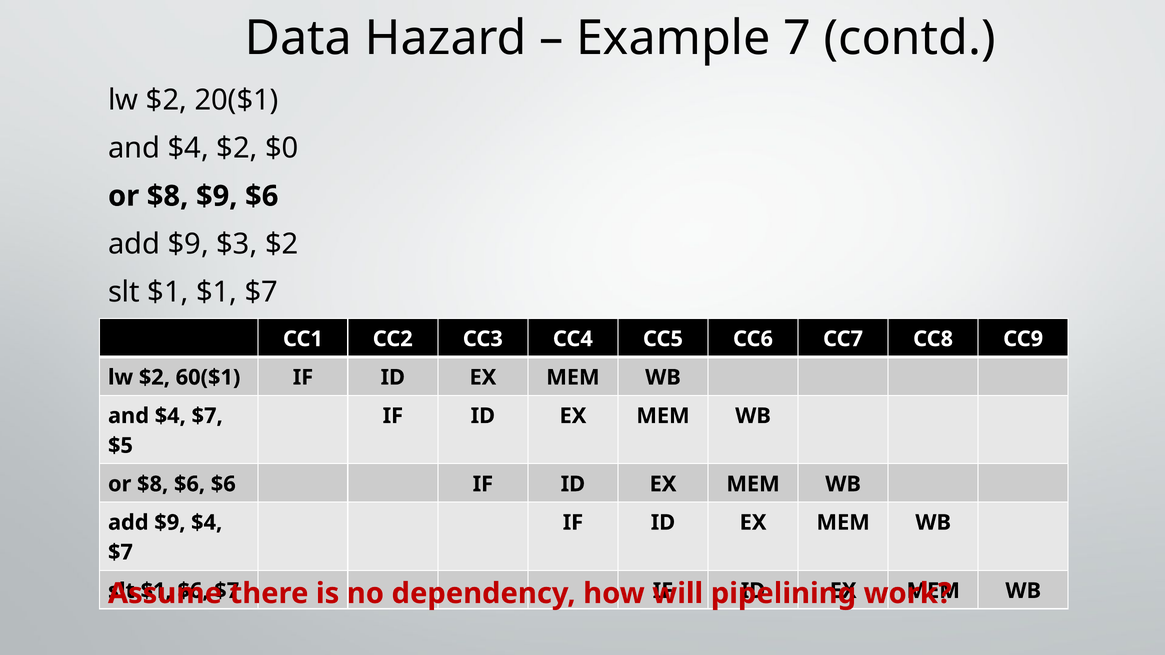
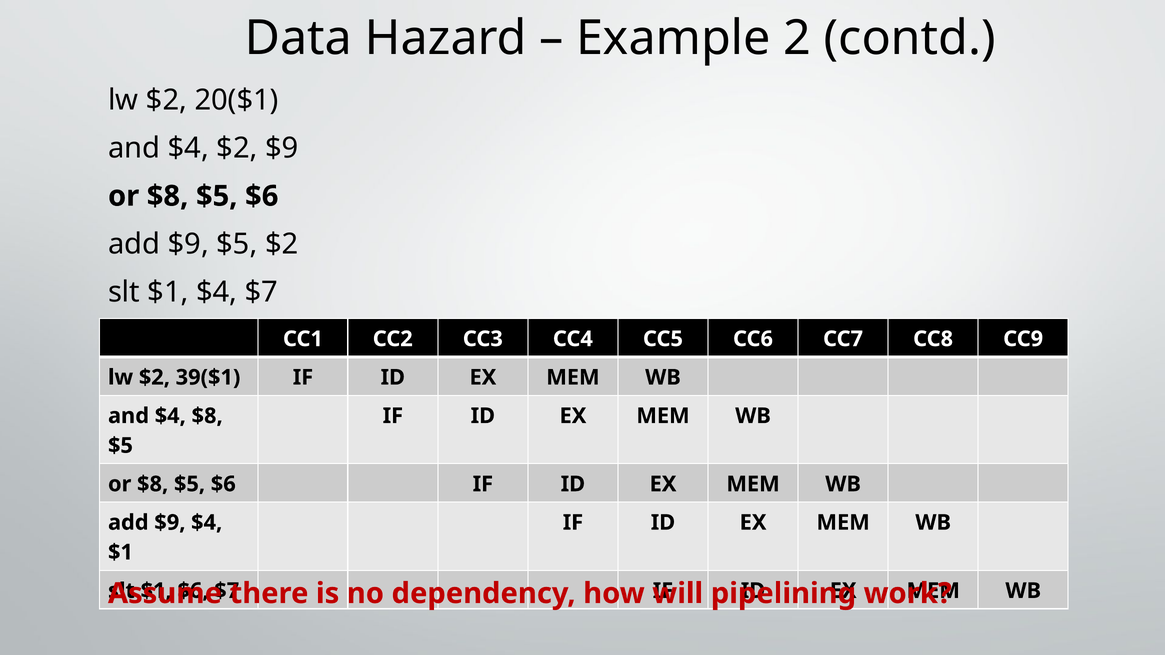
7: 7 -> 2
$2 $0: $0 -> $9
$9 at (217, 196): $9 -> $5
$9 $3: $3 -> $5
$1 $1: $1 -> $4
60($1: 60($1 -> 39($1
and $4 $7: $7 -> $8
$6 at (190, 484): $6 -> $5
$7 at (120, 553): $7 -> $1
